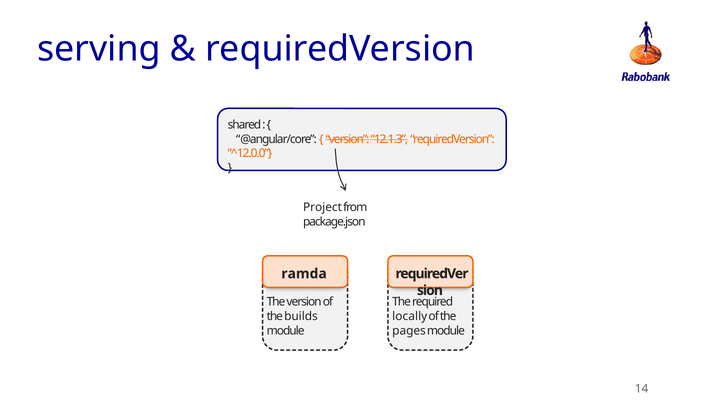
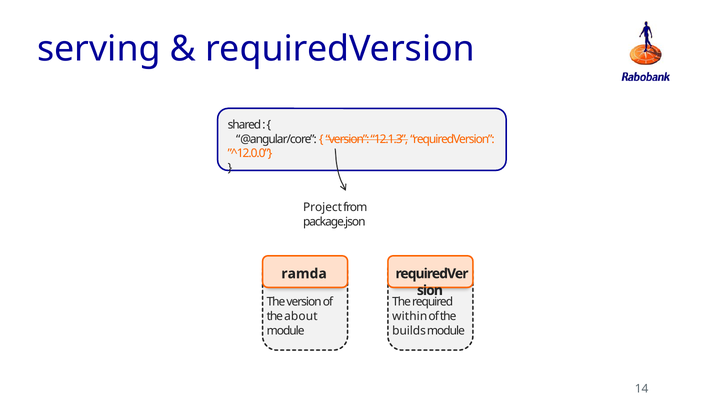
builds: builds -> about
locally: locally -> within
pages: pages -> builds
